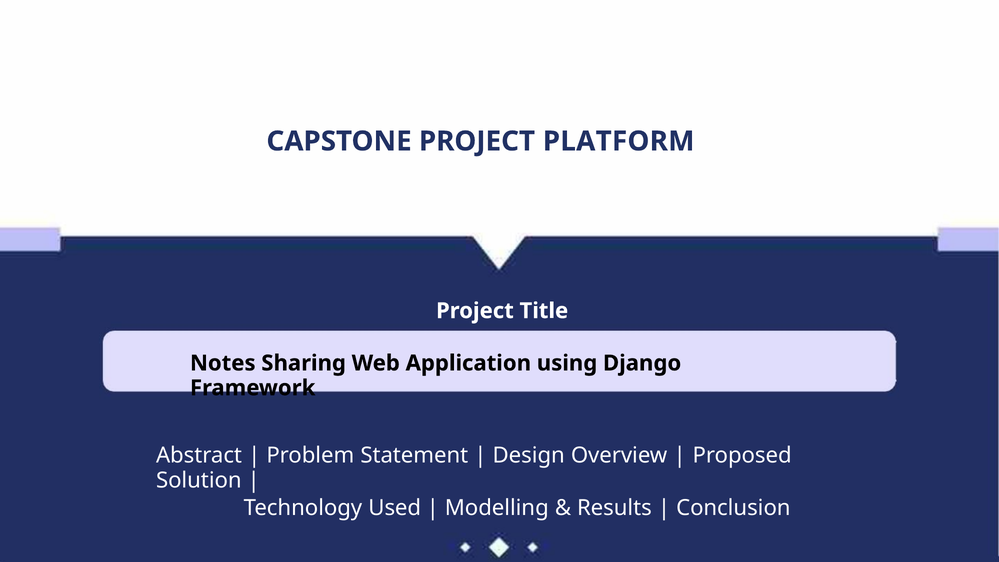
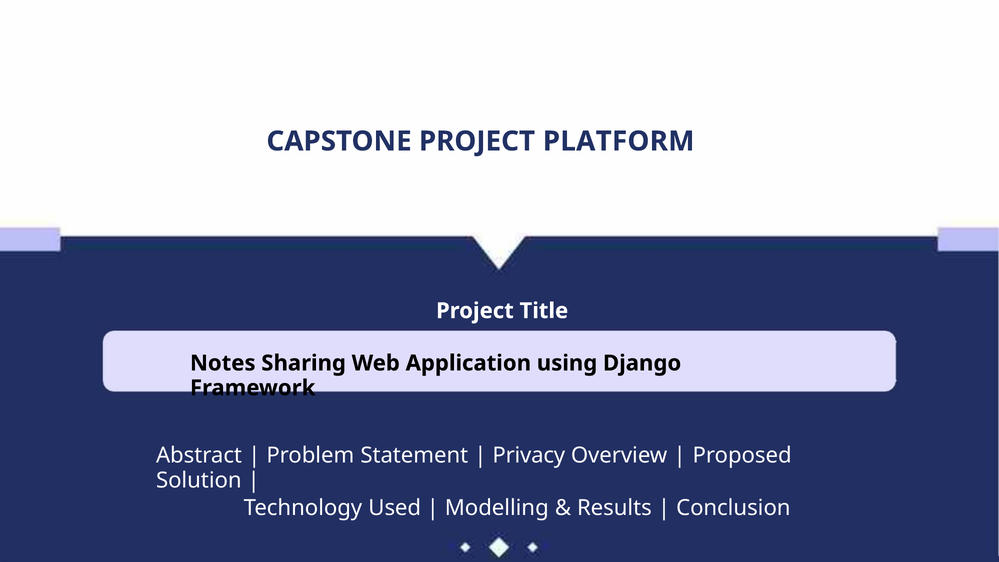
Design: Design -> Privacy
